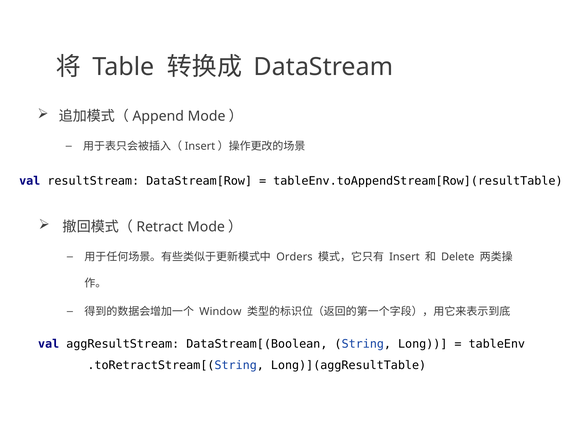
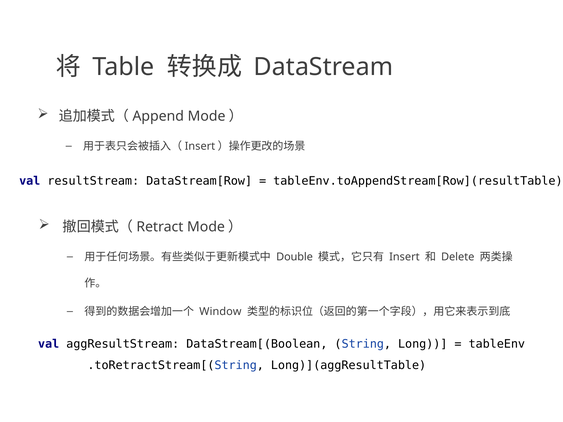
Orders: Orders -> Double
